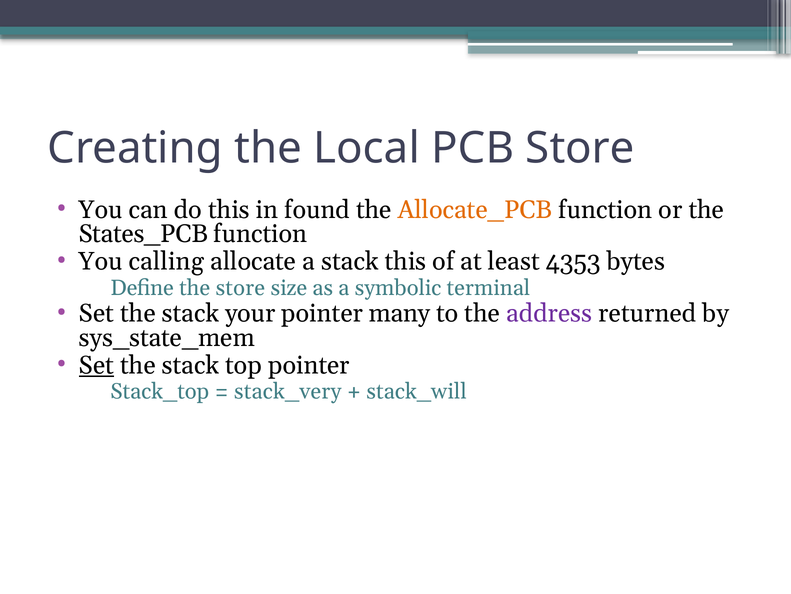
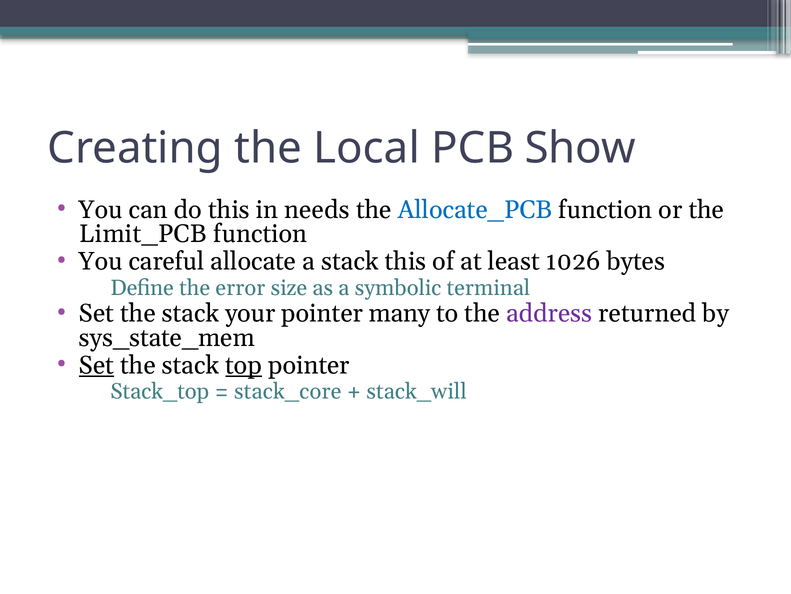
PCB Store: Store -> Show
found: found -> needs
Allocate_PCB colour: orange -> blue
States_PCB: States_PCB -> Limit_PCB
calling: calling -> careful
4353: 4353 -> 1026
the store: store -> error
top underline: none -> present
stack_very: stack_very -> stack_core
